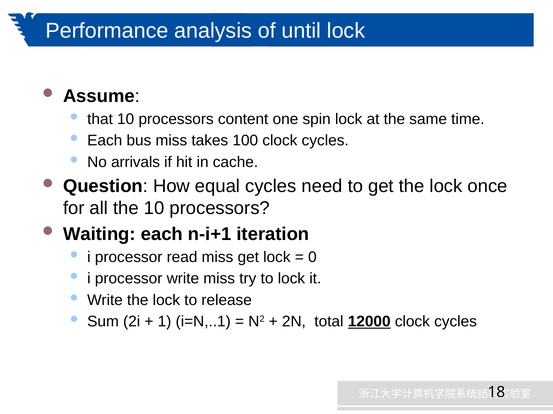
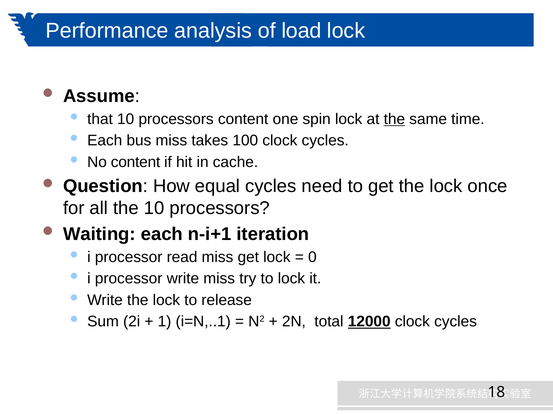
until: until -> load
the at (394, 119) underline: none -> present
No arrivals: arrivals -> content
